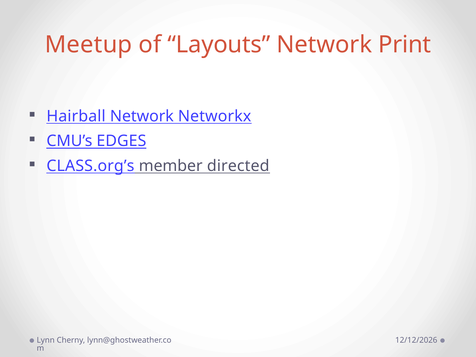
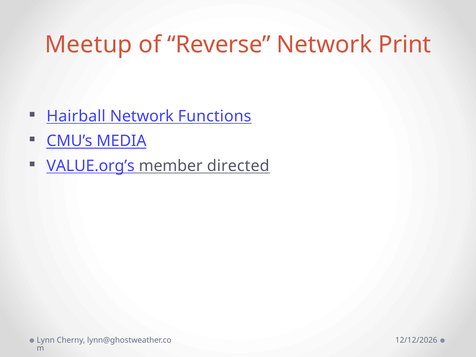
Layouts: Layouts -> Reverse
Networkx: Networkx -> Functions
EDGES: EDGES -> MEDIA
CLASS.org’s: CLASS.org’s -> VALUE.org’s
